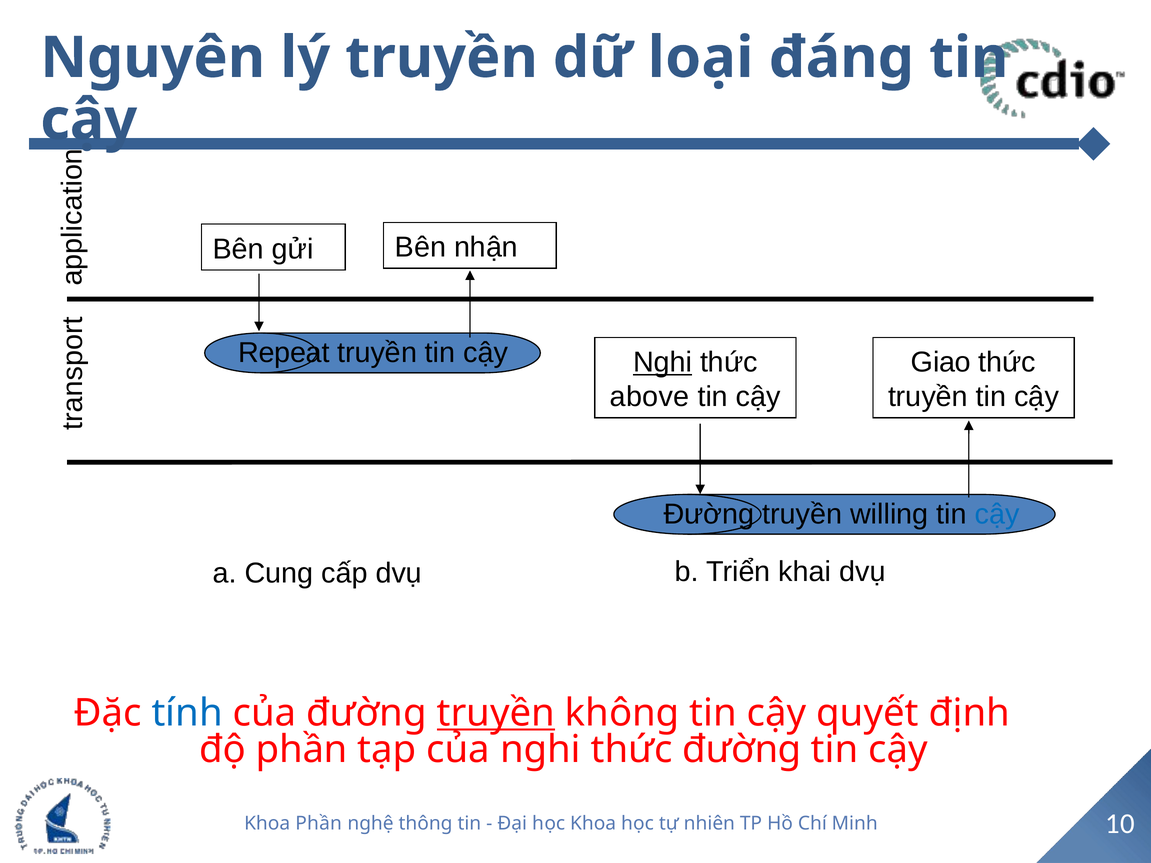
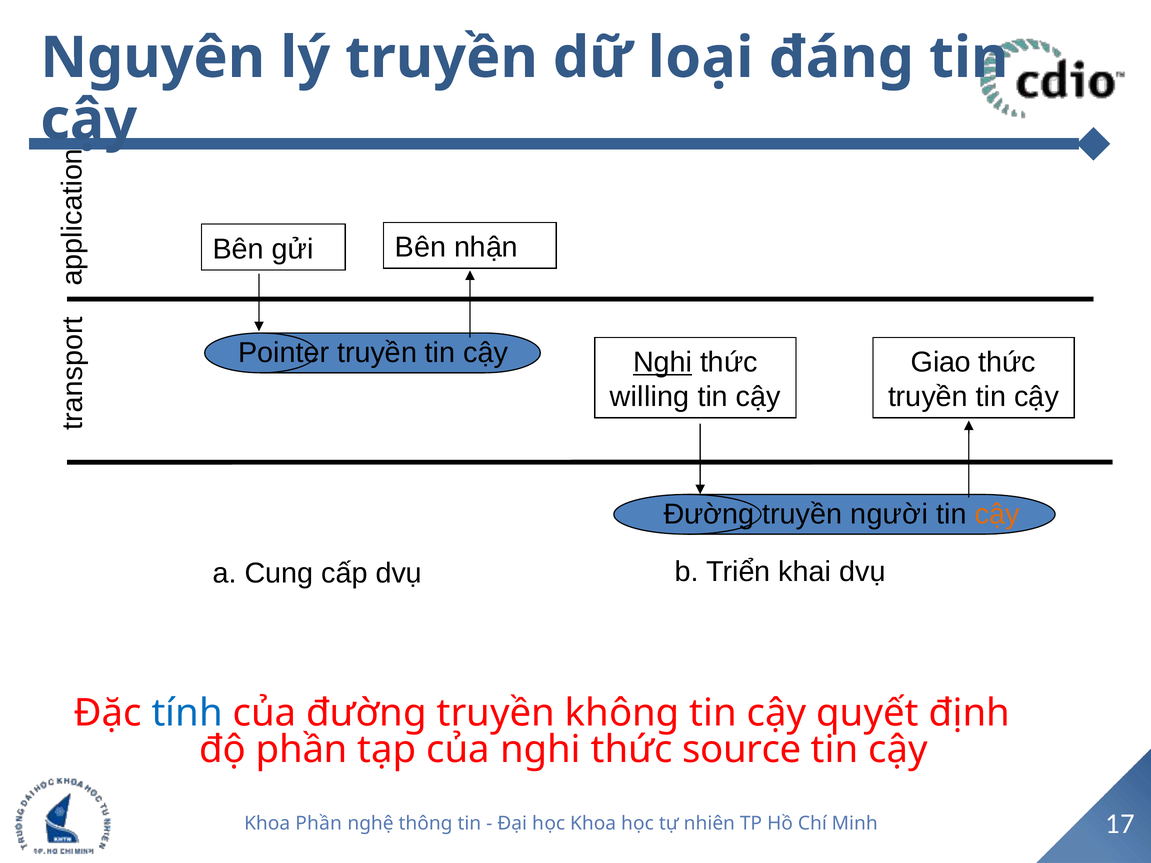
Repeat: Repeat -> Pointer
above: above -> willing
willing: willing -> người
cậy at (997, 514) colour: blue -> orange
truyền at (496, 713) underline: present -> none
thức đường: đường -> source
10: 10 -> 17
